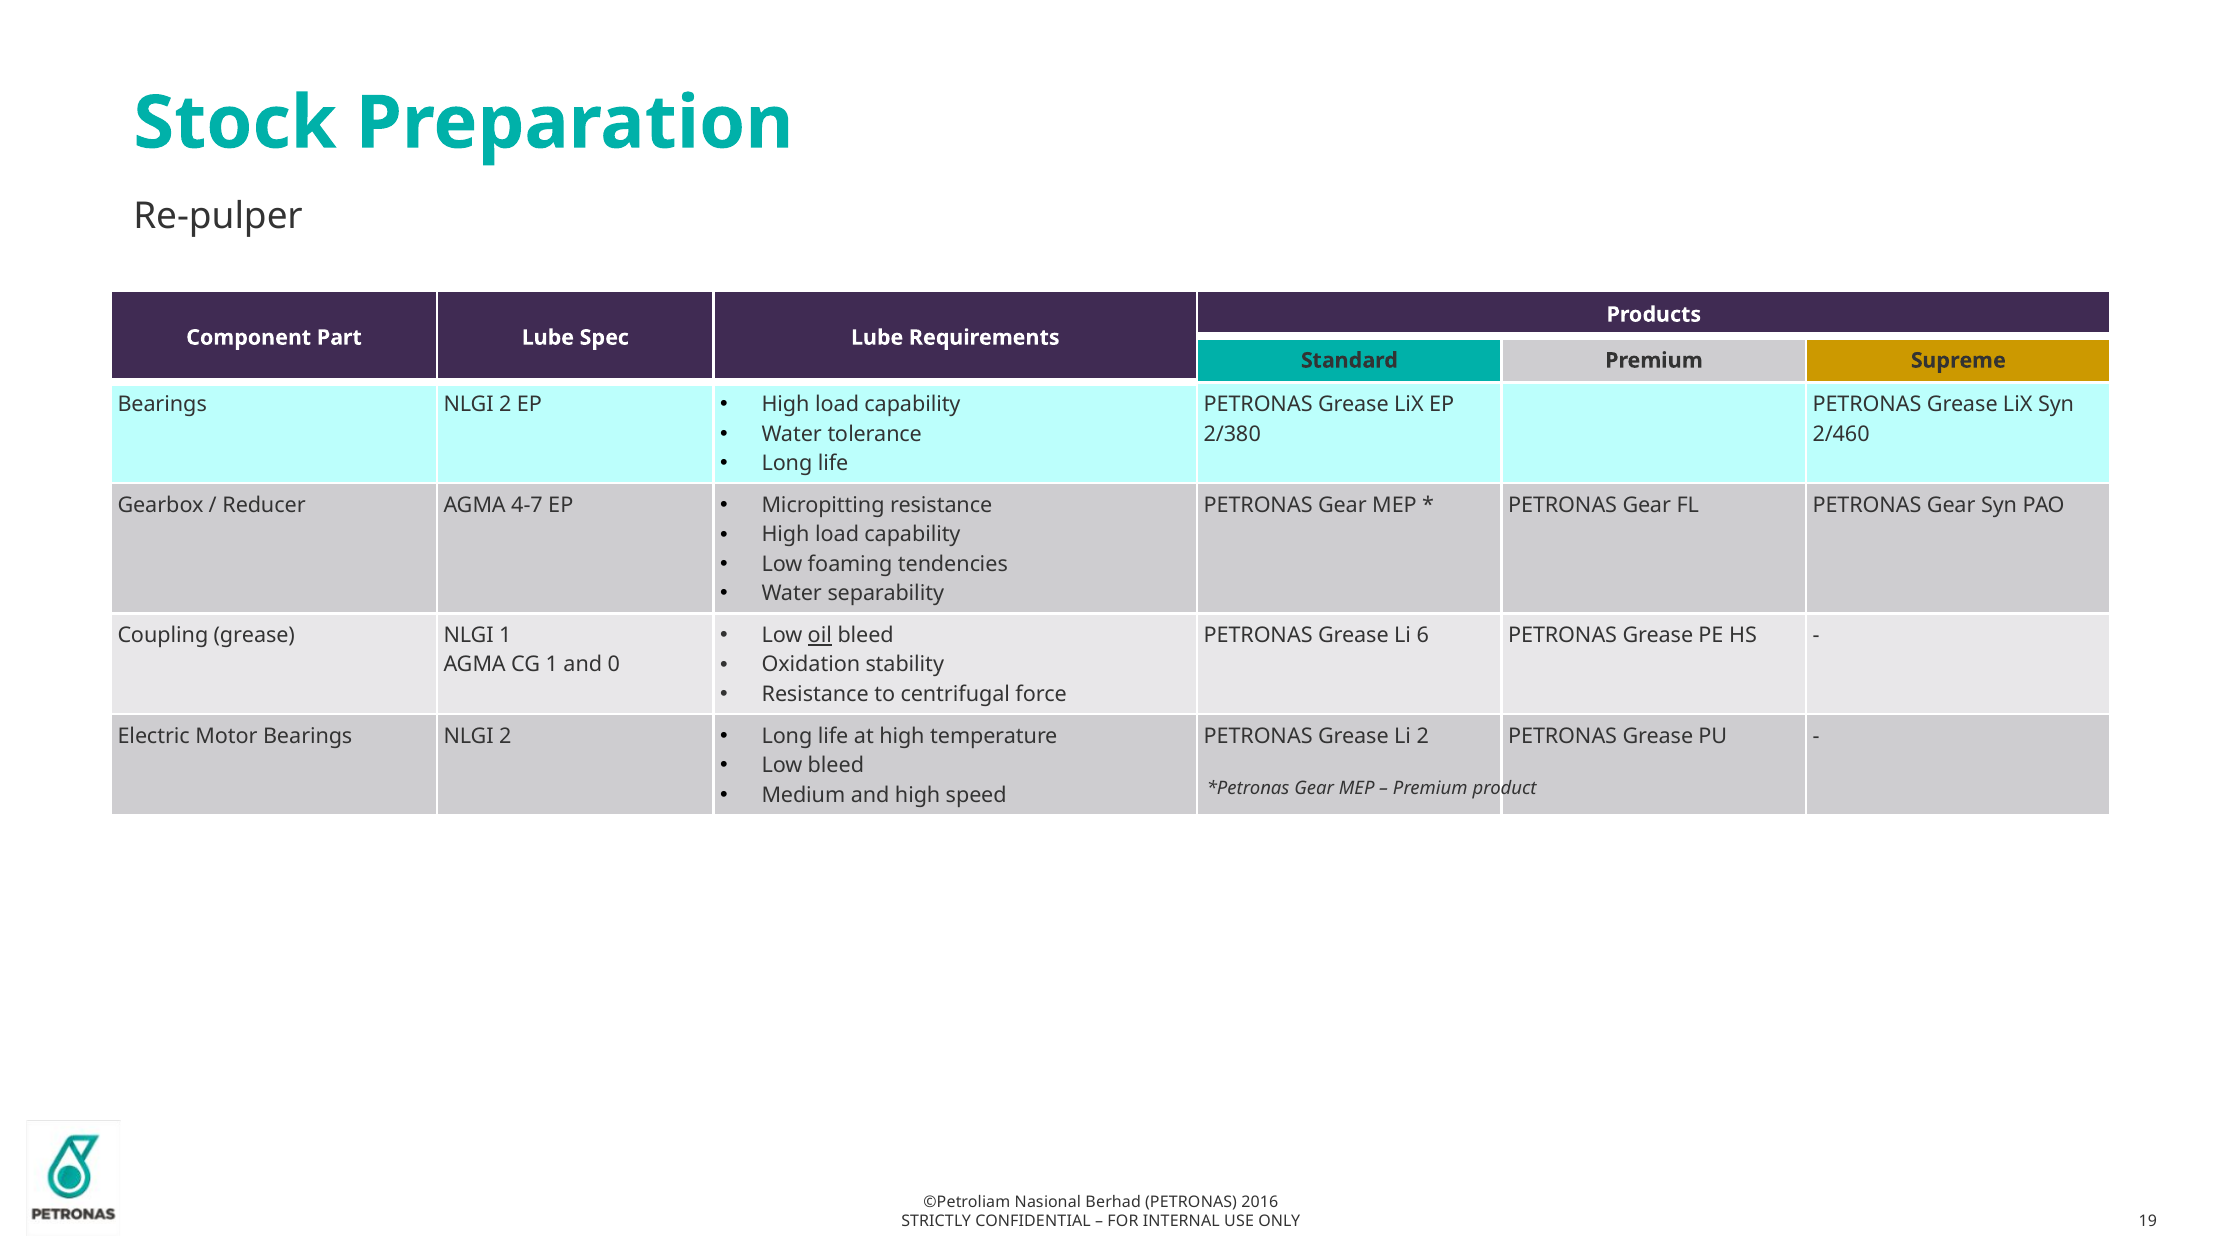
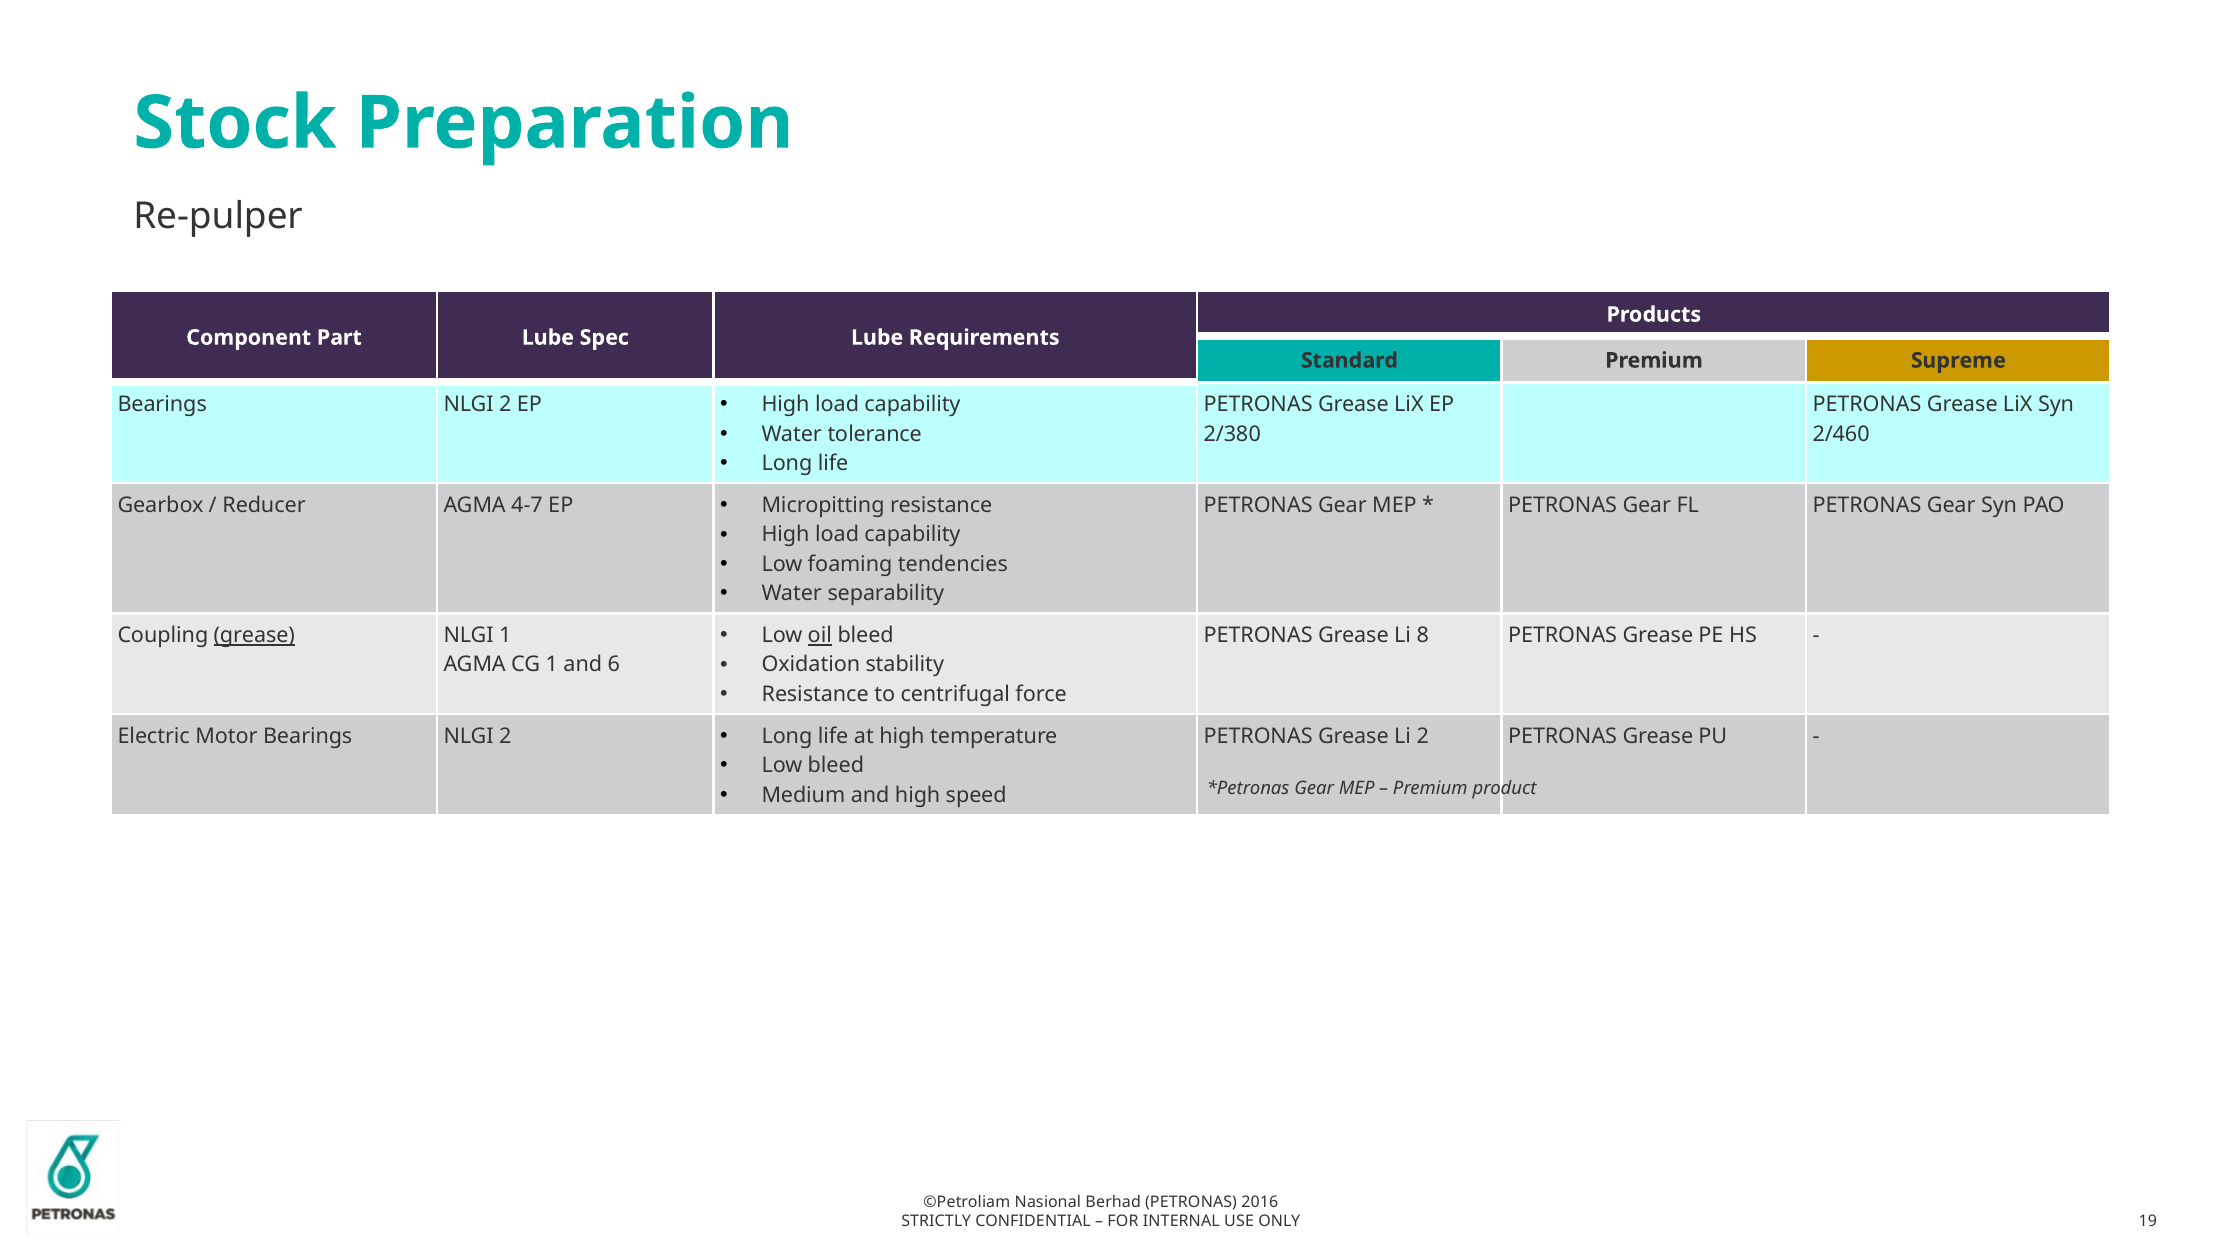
grease at (254, 636) underline: none -> present
6: 6 -> 8
0: 0 -> 6
